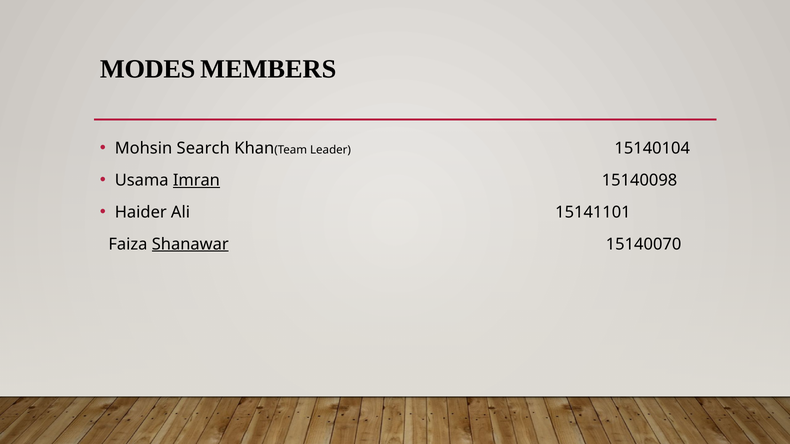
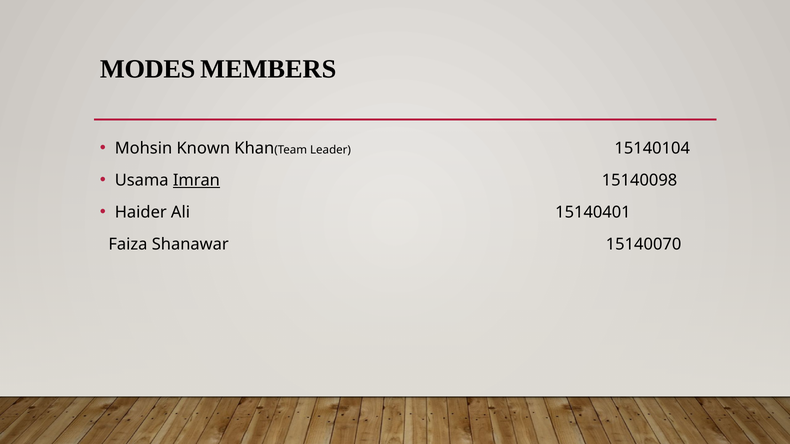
Search: Search -> Known
15141101: 15141101 -> 15140401
Shanawar underline: present -> none
